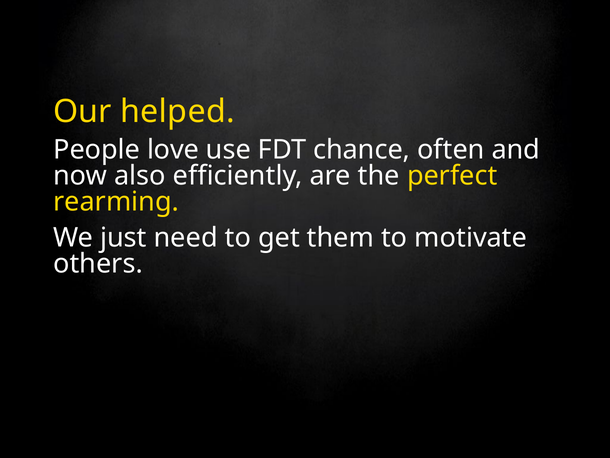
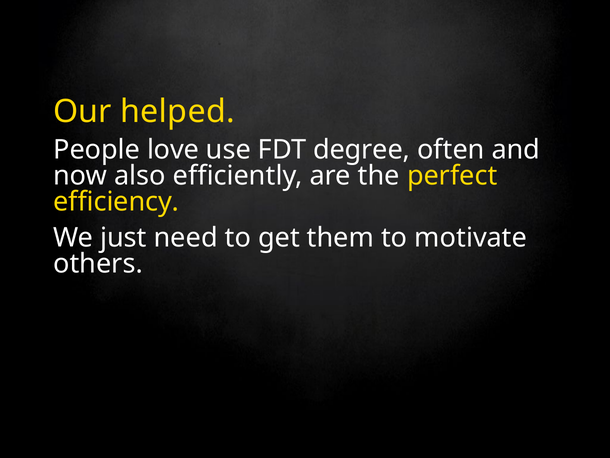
chance: chance -> degree
rearming: rearming -> efficiency
